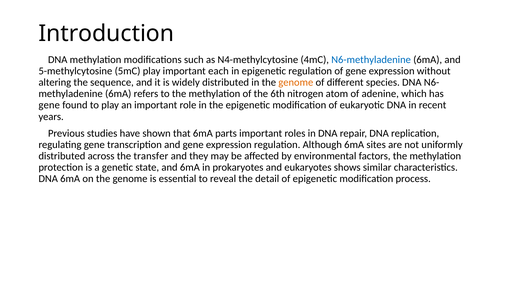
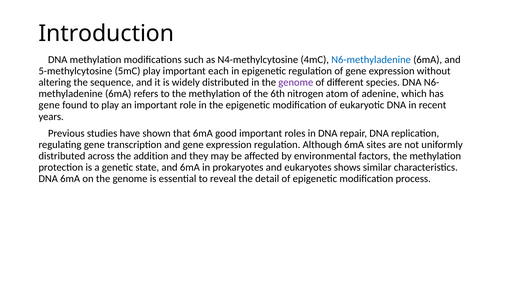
genome at (296, 82) colour: orange -> purple
parts: parts -> good
transfer: transfer -> addition
